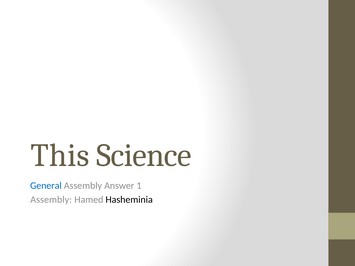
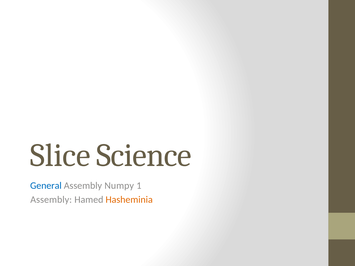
This: This -> Slice
Answer: Answer -> Numpy
Hasheminia colour: black -> orange
